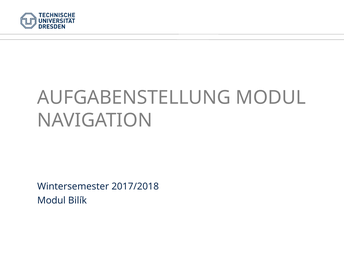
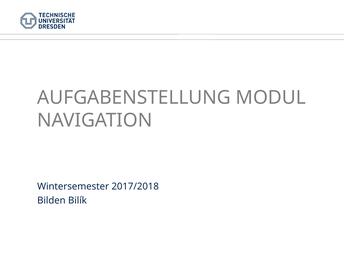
Modul at (51, 200): Modul -> Bilden
